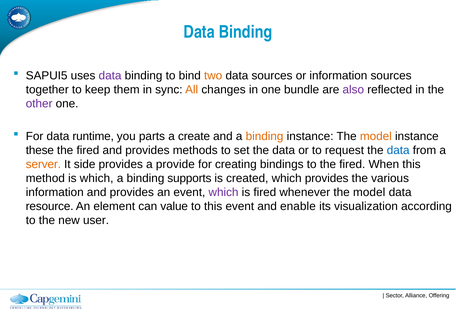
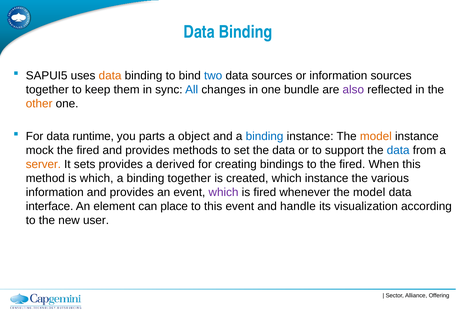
data at (110, 76) colour: purple -> orange
two colour: orange -> blue
All colour: orange -> blue
other colour: purple -> orange
create: create -> object
binding at (265, 137) colour: orange -> blue
these: these -> mock
request: request -> support
side: side -> sets
provide: provide -> derived
binding supports: supports -> together
which provides: provides -> instance
resource: resource -> interface
value: value -> place
enable: enable -> handle
